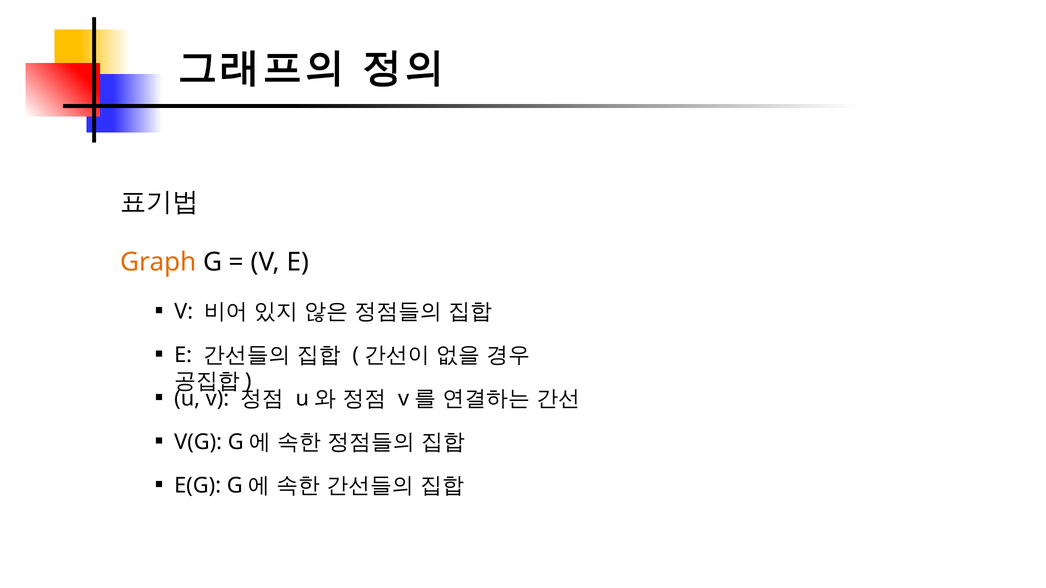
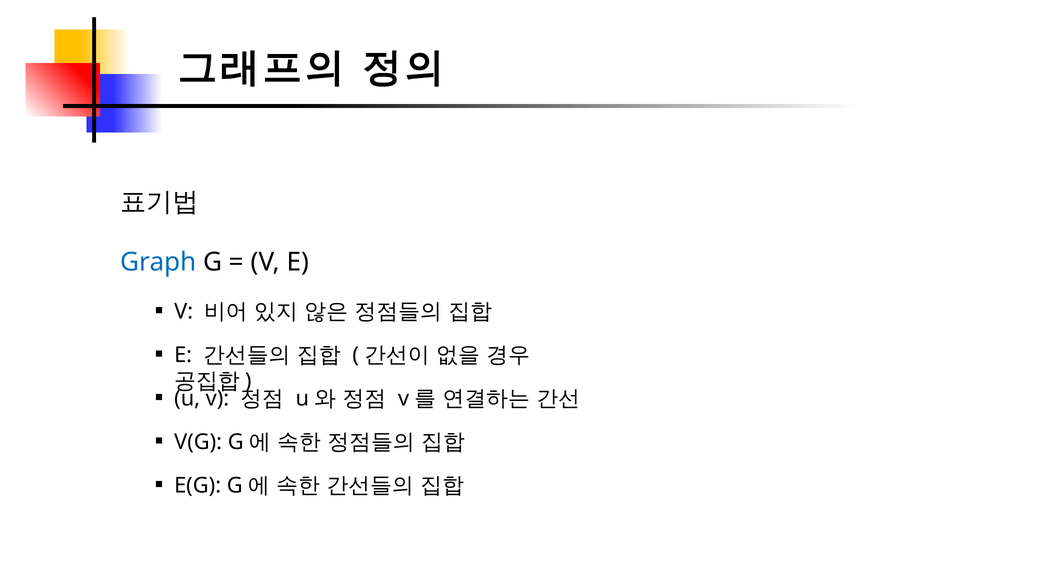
Graph colour: orange -> blue
